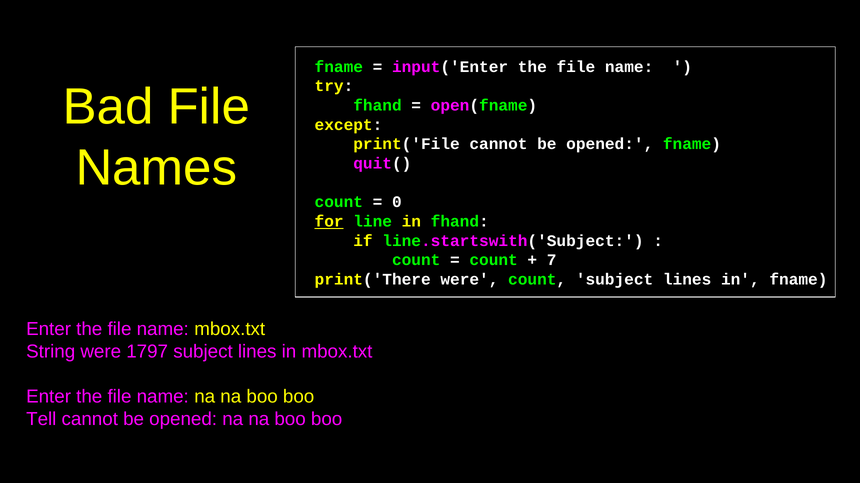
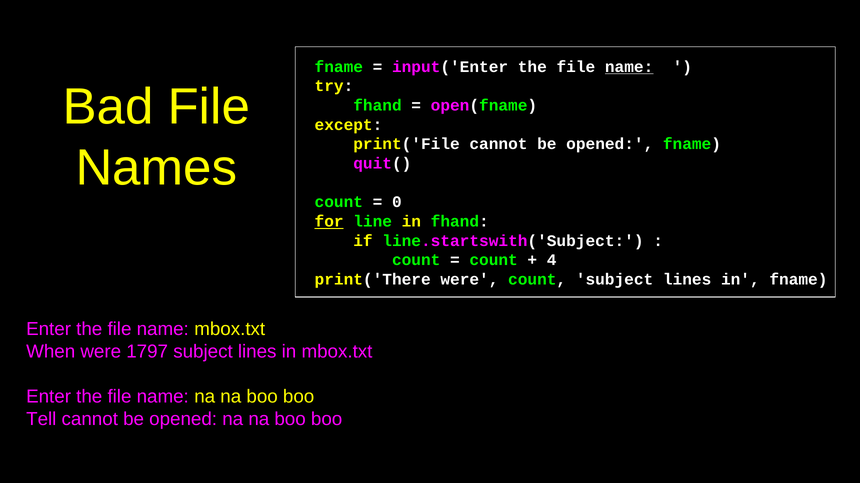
name at (629, 67) underline: none -> present
7: 7 -> 4
String: String -> When
